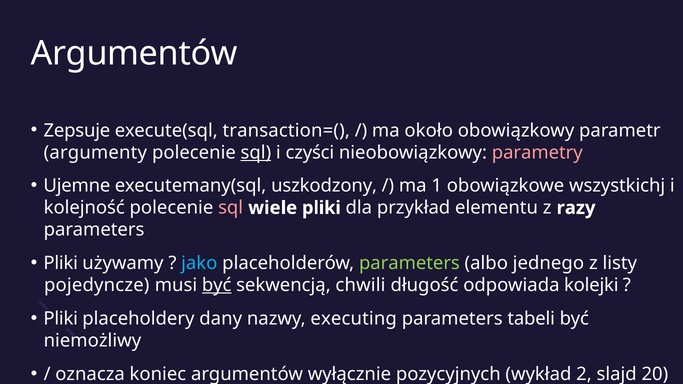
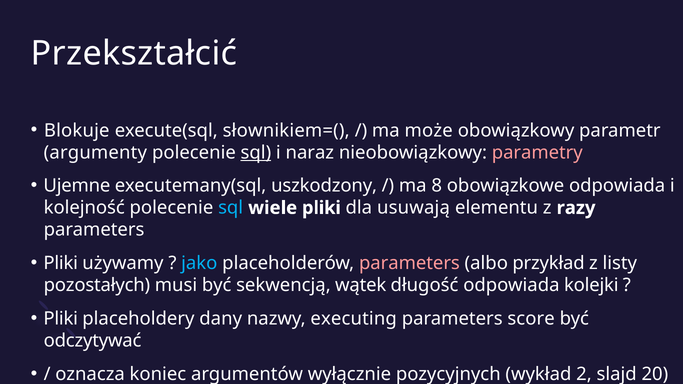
Argumentów at (134, 54): Argumentów -> Przekształcić
Zepsuje: Zepsuje -> Blokuje
transaction=(: transaction=( -> słownikiem=(
około: około -> może
czyści: czyści -> naraz
1: 1 -> 8
obowiązkowe wszystkichj: wszystkichj -> odpowiada
sql at (231, 208) colour: pink -> light blue
przykład: przykład -> usuwają
parameters at (409, 263) colour: light green -> pink
jednego: jednego -> przykład
pojedyncze: pojedyncze -> pozostałych
być at (217, 285) underline: present -> none
chwili: chwili -> wątek
tabeli: tabeli -> score
niemożliwy: niemożliwy -> odczytywać
